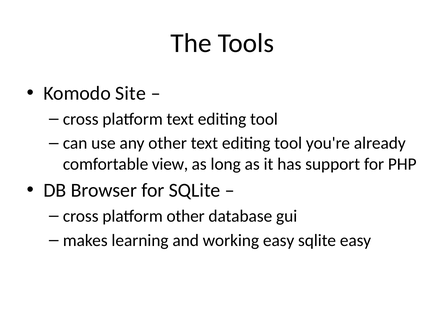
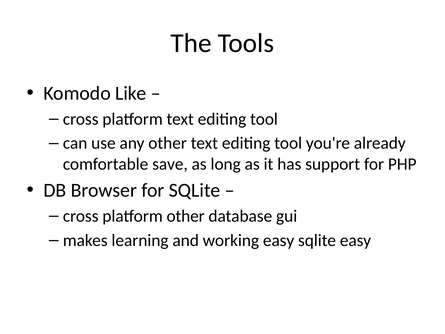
Site: Site -> Like
view: view -> save
